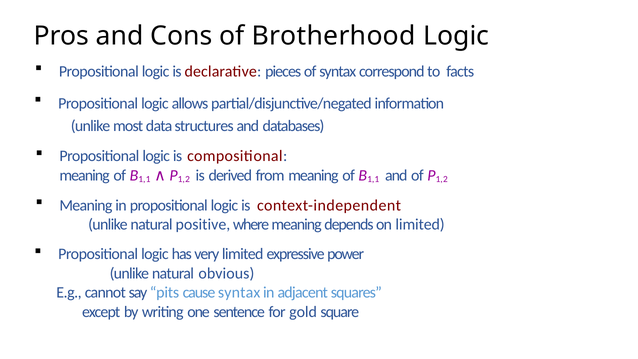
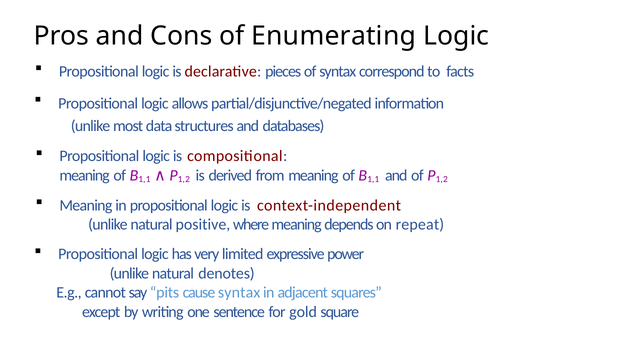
Brotherhood: Brotherhood -> Enumerating
on limited: limited -> repeat
obvious: obvious -> denotes
